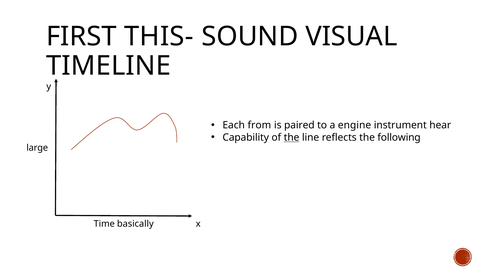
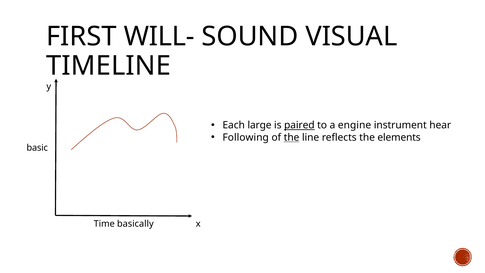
THIS-: THIS- -> WILL-
from: from -> large
paired underline: none -> present
Capability: Capability -> Following
following: following -> elements
large: large -> basic
